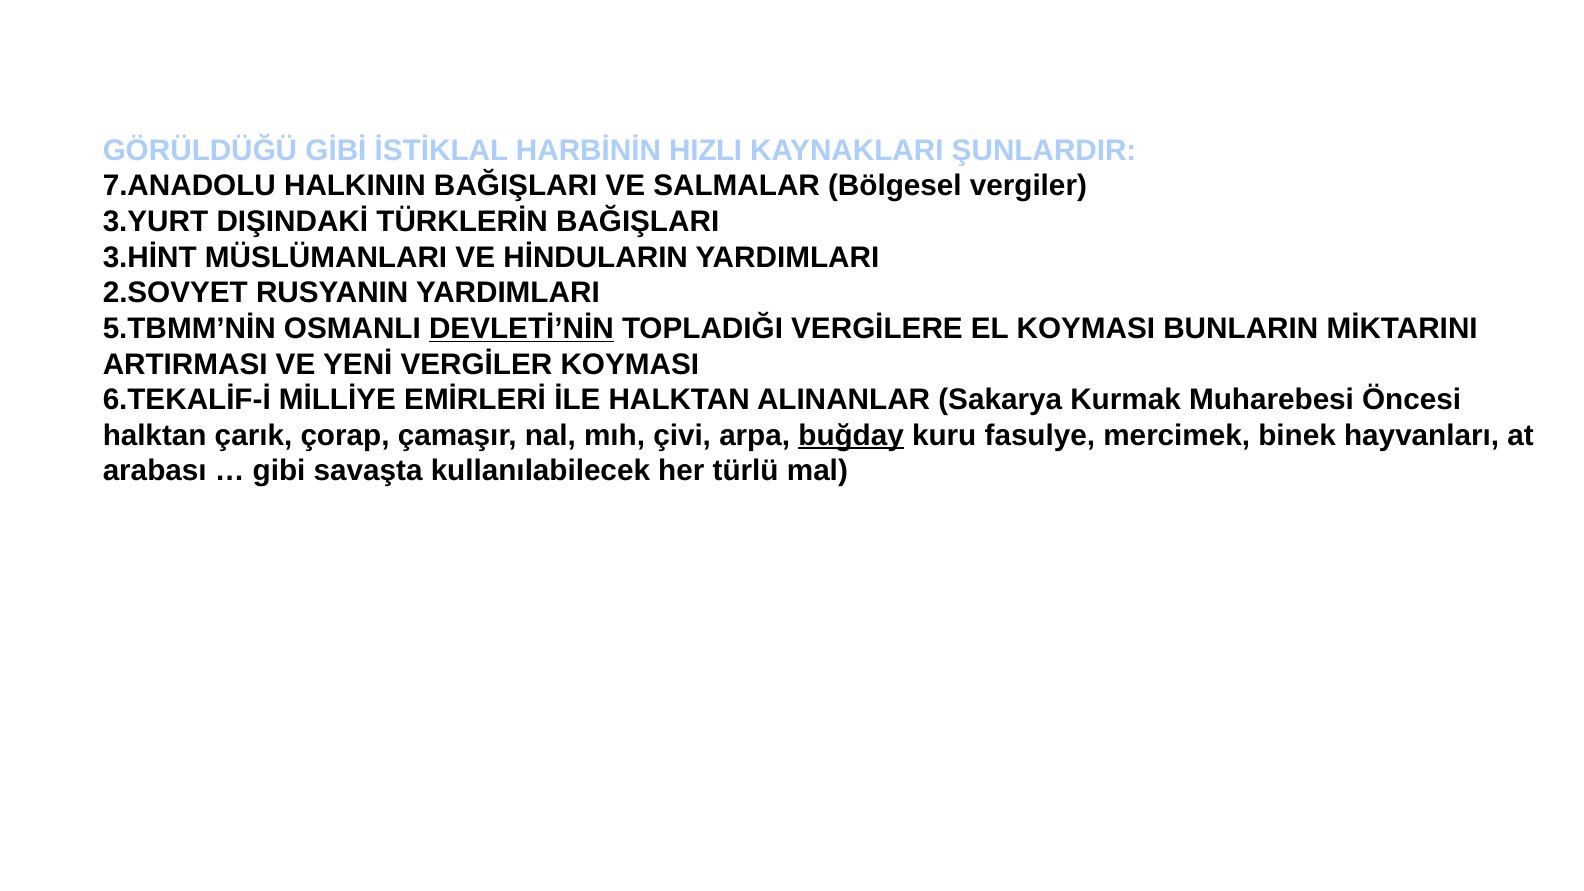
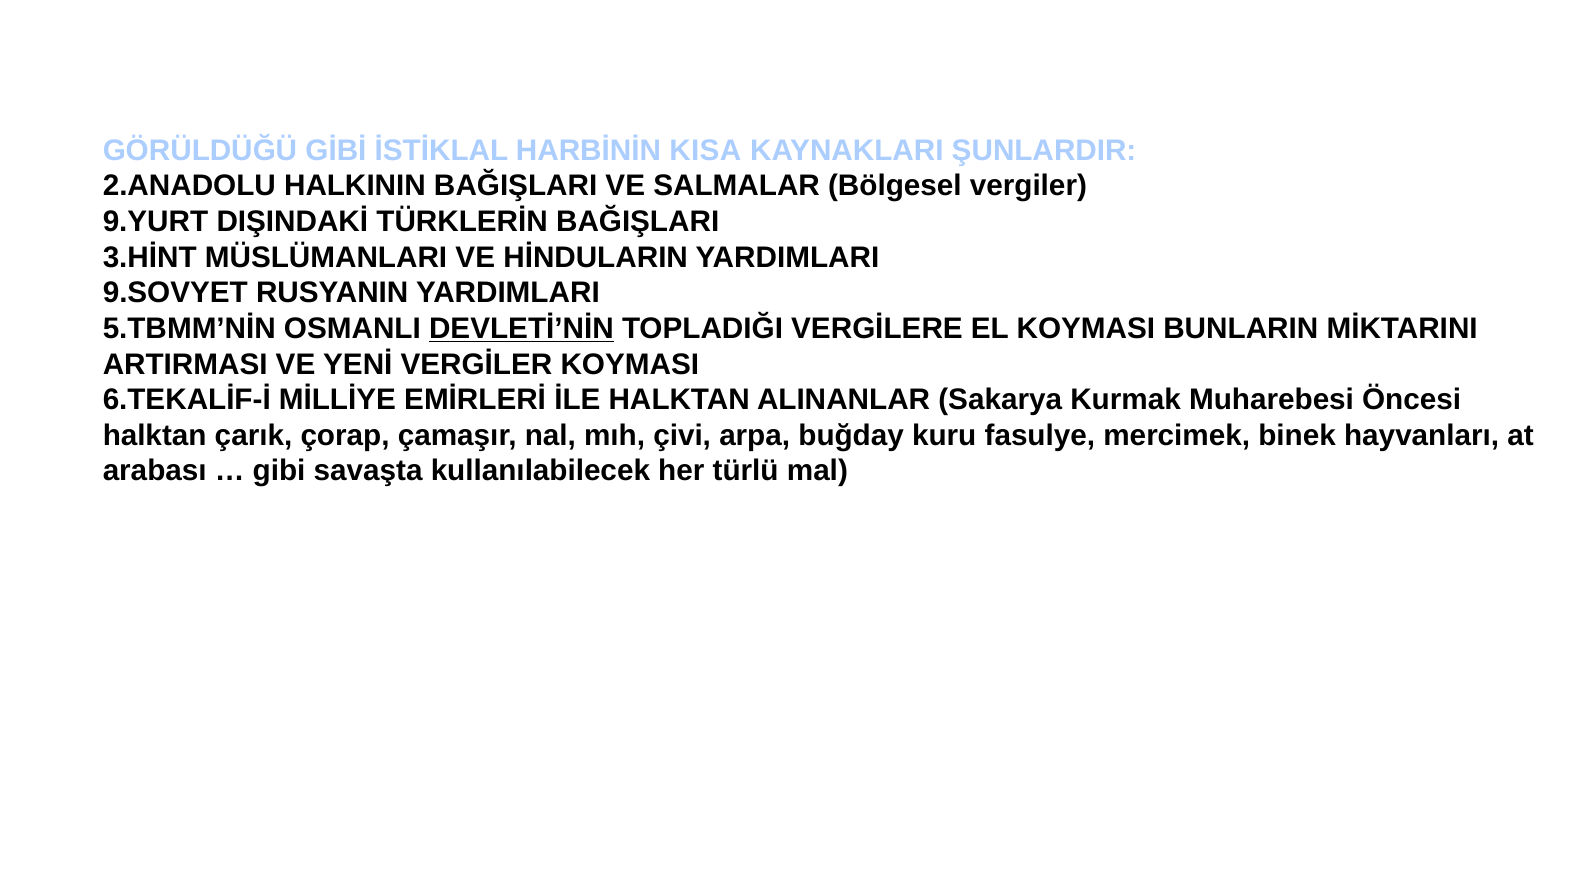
HIZLI: HIZLI -> KISA
7.ANADOLU: 7.ANADOLU -> 2.ANADOLU
3.YURT: 3.YURT -> 9.YURT
2.SOVYET: 2.SOVYET -> 9.SOVYET
buğday underline: present -> none
